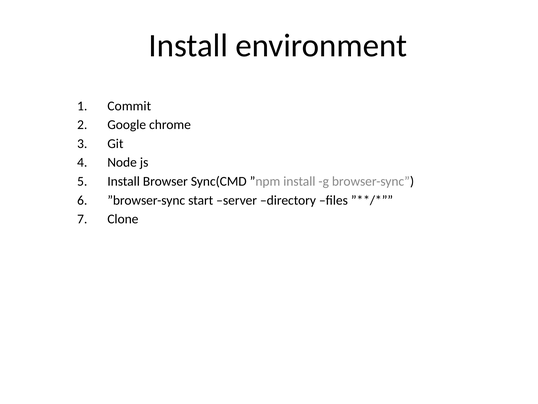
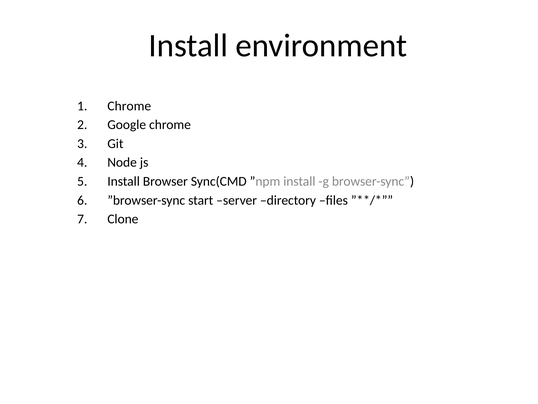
Commit at (129, 106): Commit -> Chrome
